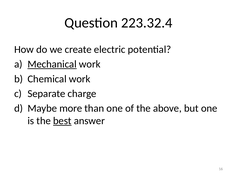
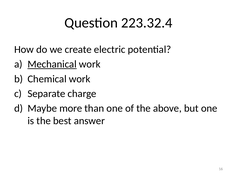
best underline: present -> none
